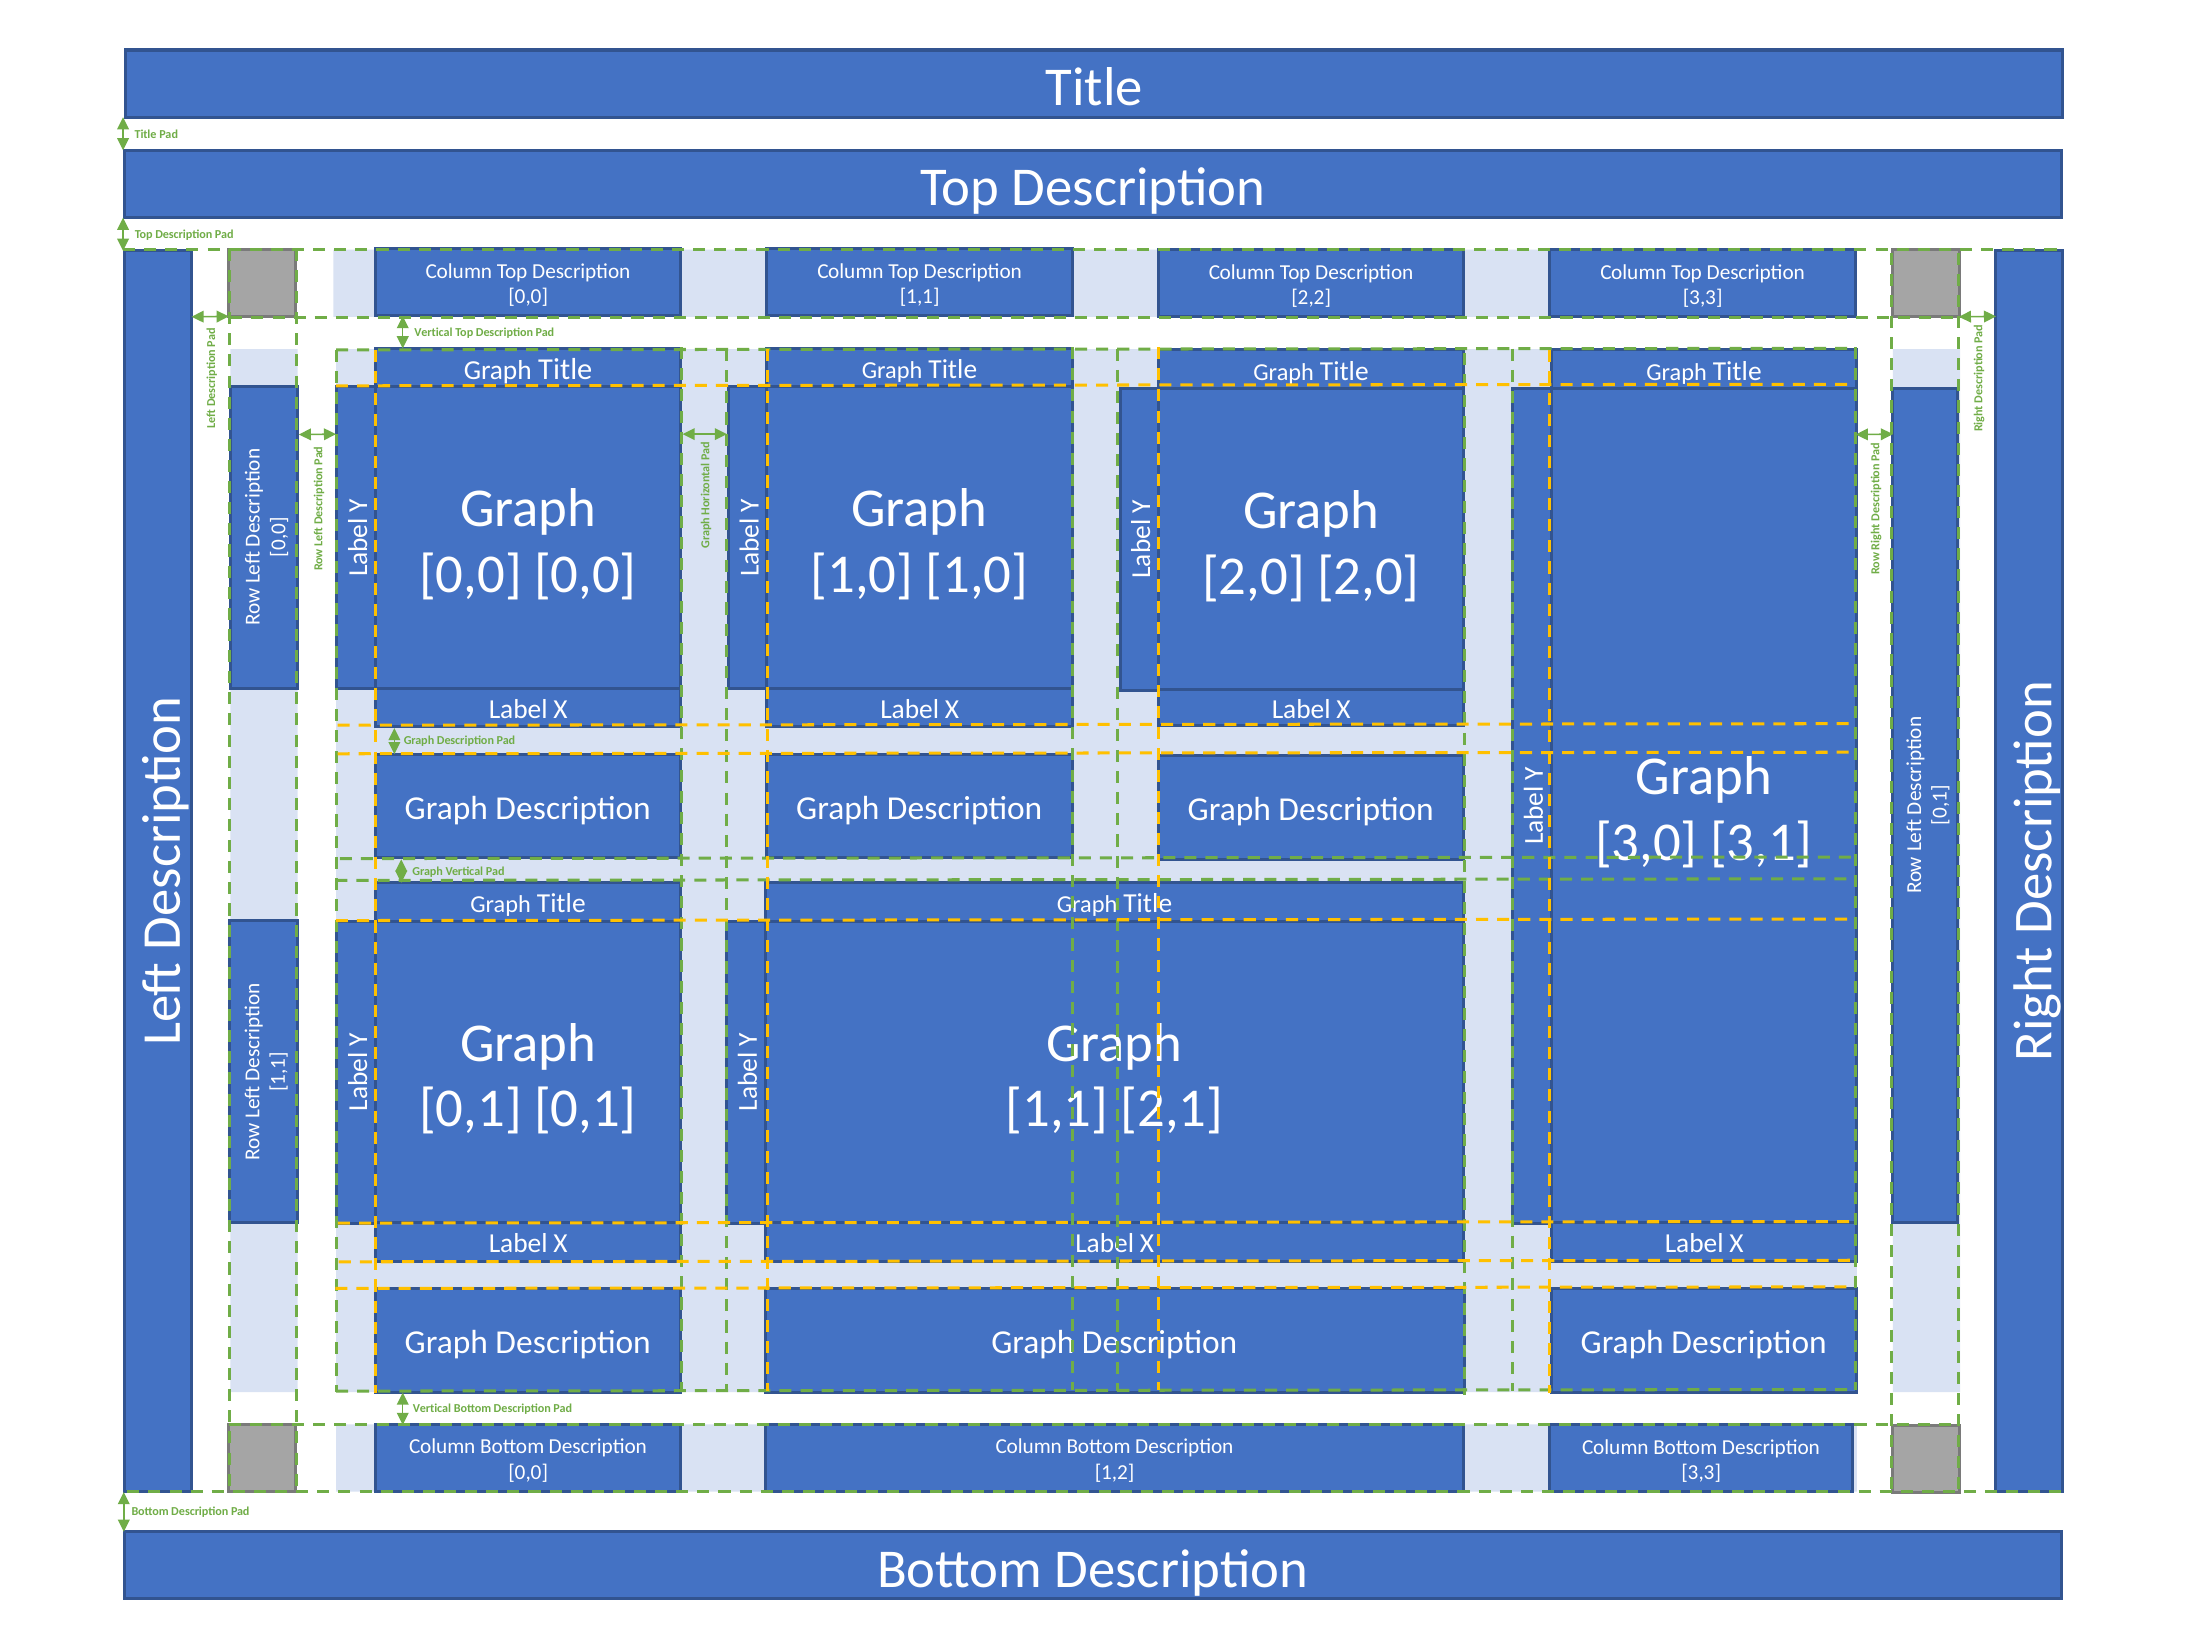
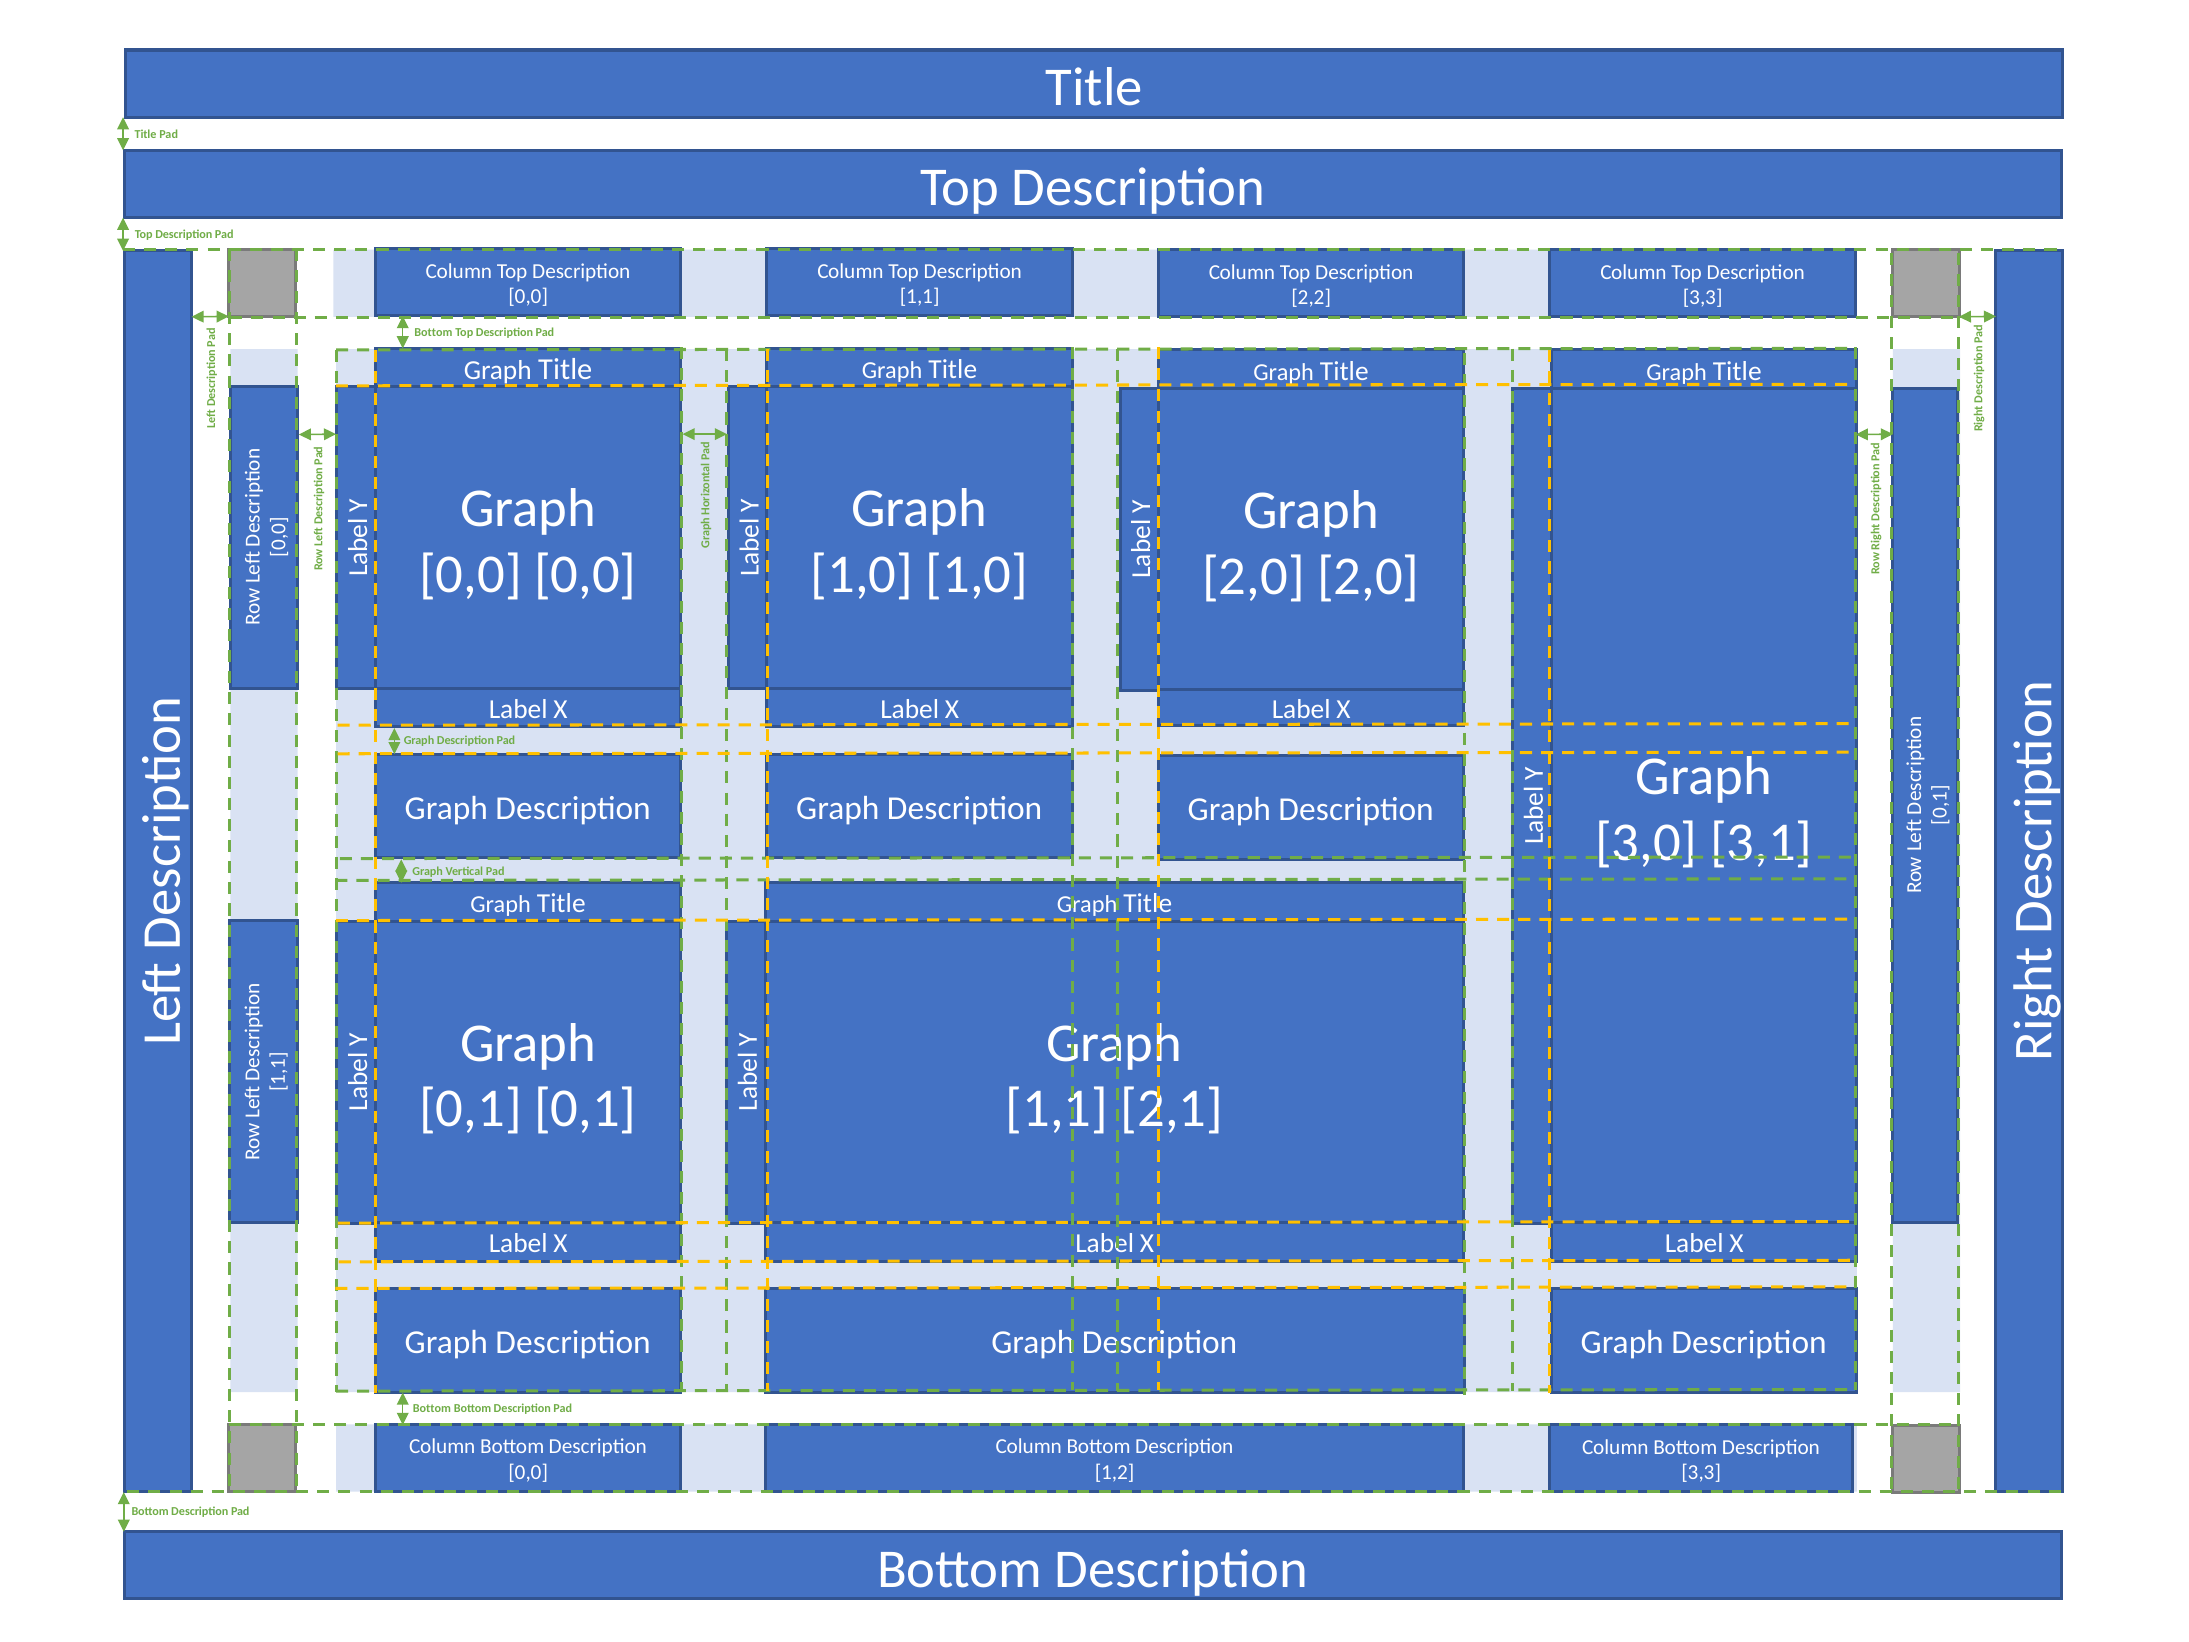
Vertical at (433, 332): Vertical -> Bottom
Vertical at (432, 1409): Vertical -> Bottom
